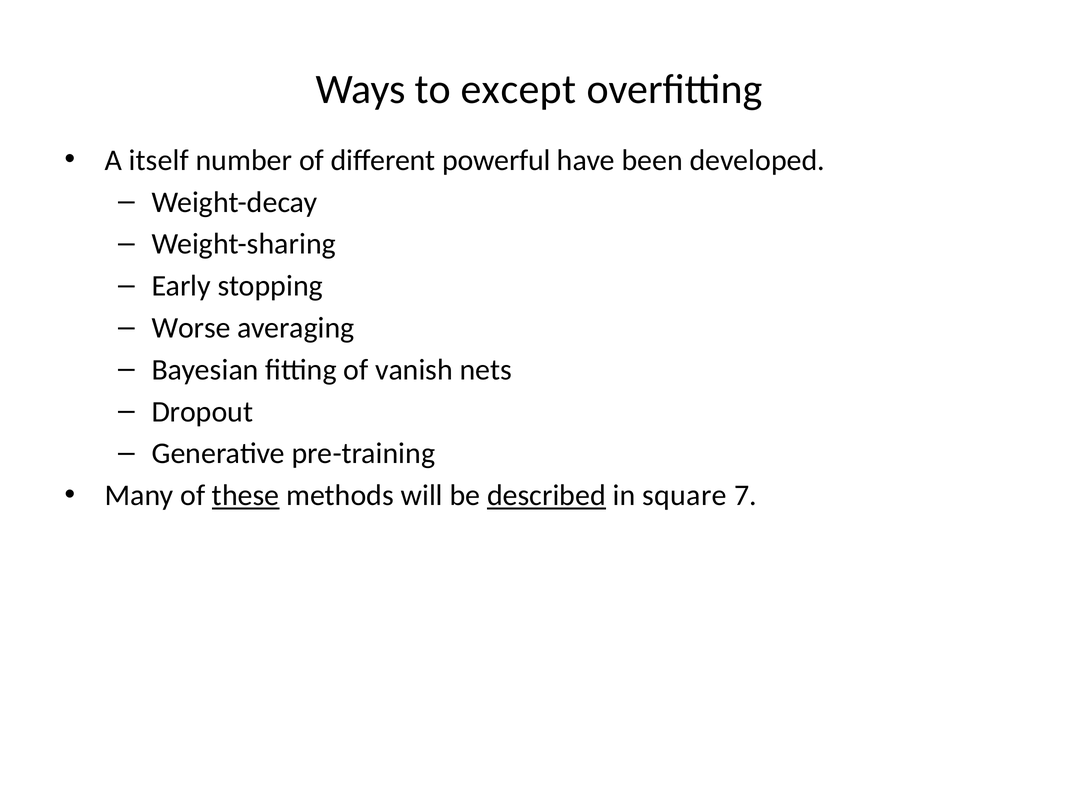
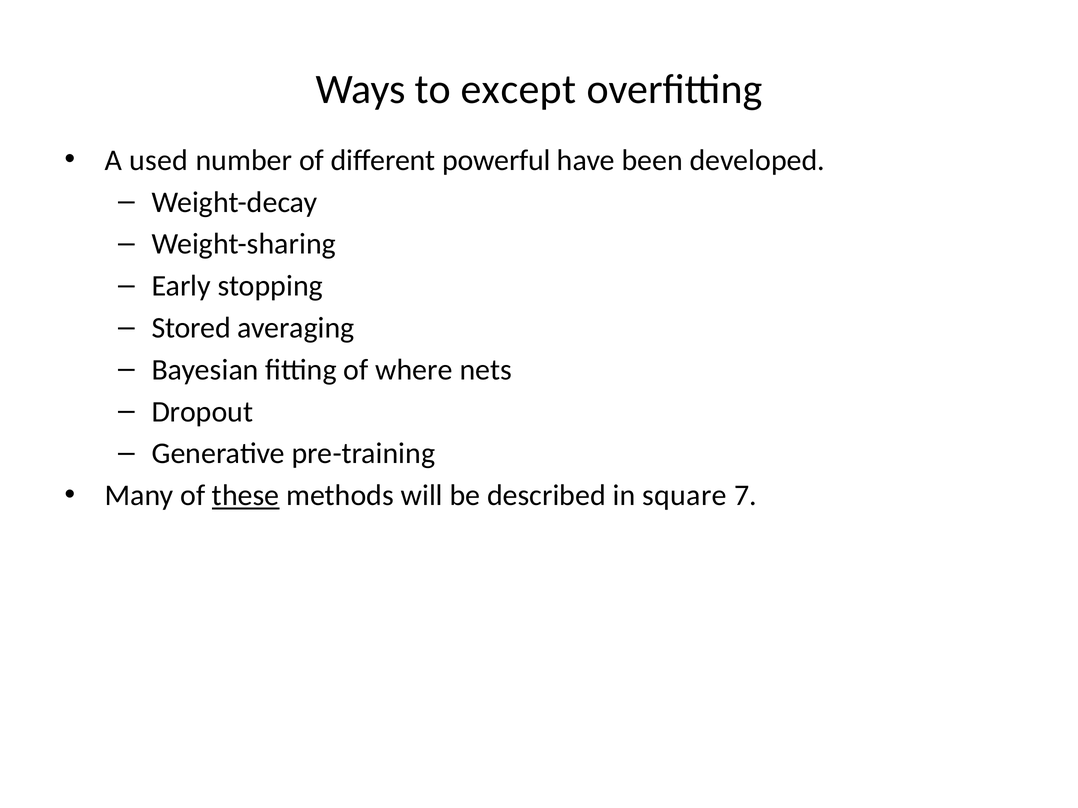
itself: itself -> used
Worse: Worse -> Stored
vanish: vanish -> where
described underline: present -> none
